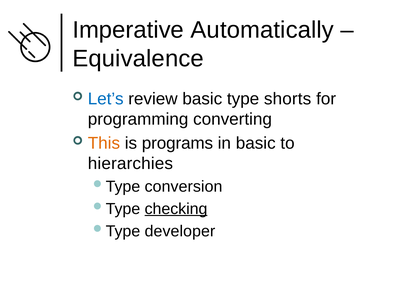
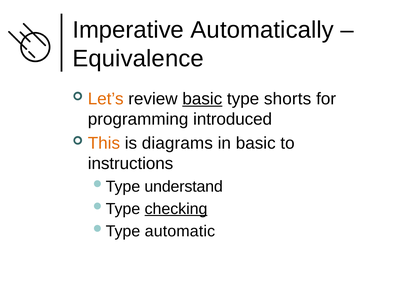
Let’s colour: blue -> orange
basic at (202, 99) underline: none -> present
converting: converting -> introduced
programs: programs -> diagrams
hierarchies: hierarchies -> instructions
conversion: conversion -> understand
developer: developer -> automatic
